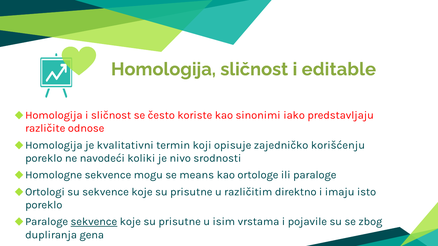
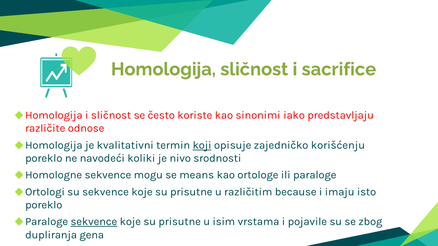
editable: editable -> sacrifice
koji underline: none -> present
direktno: direktno -> because
